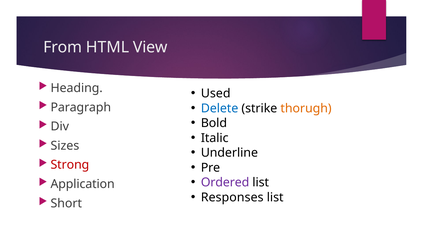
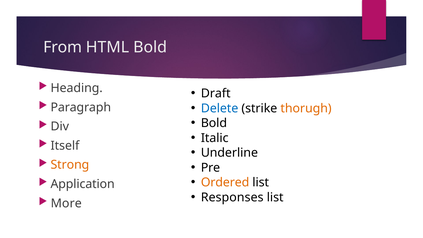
HTML View: View -> Bold
Used: Used -> Draft
Sizes: Sizes -> Itself
Strong colour: red -> orange
Ordered colour: purple -> orange
Short: Short -> More
